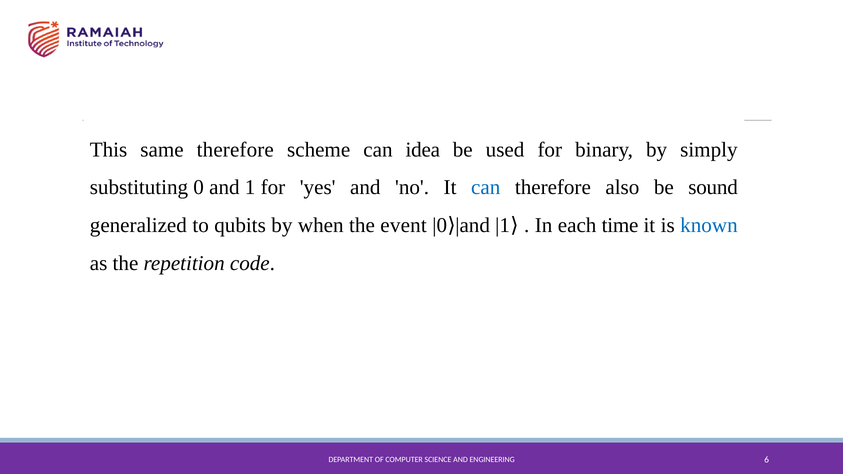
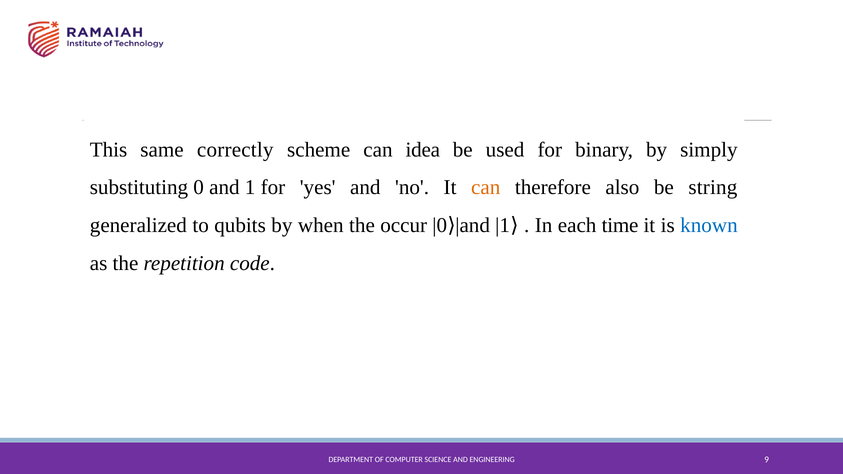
same therefore: therefore -> correctly
can at (486, 188) colour: blue -> orange
sound: sound -> string
event: event -> occur
6: 6 -> 9
